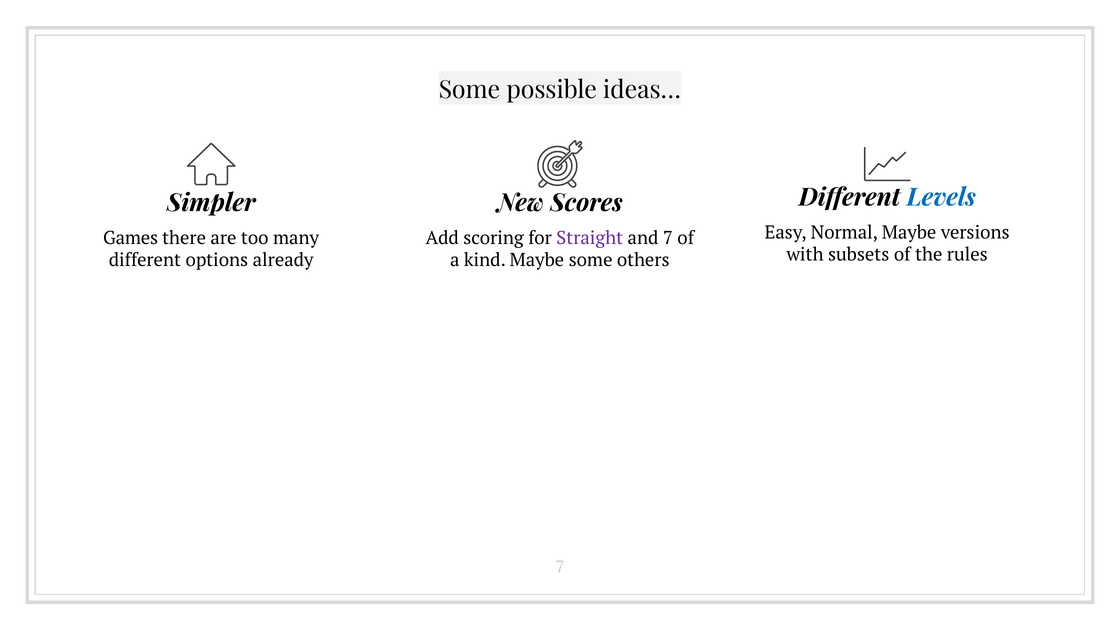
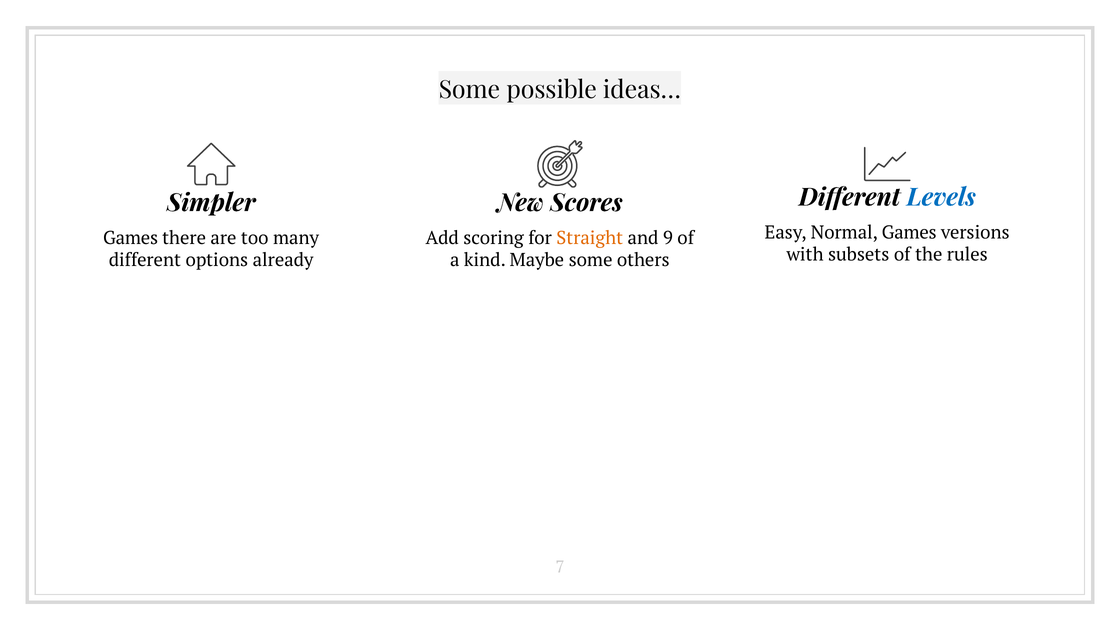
Normal Maybe: Maybe -> Games
Straight colour: purple -> orange
and 7: 7 -> 9
